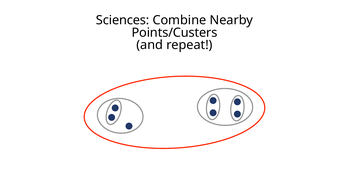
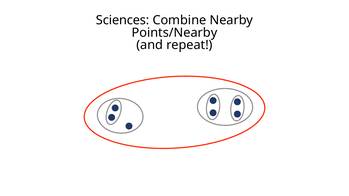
Points/Custers: Points/Custers -> Points/Nearby
